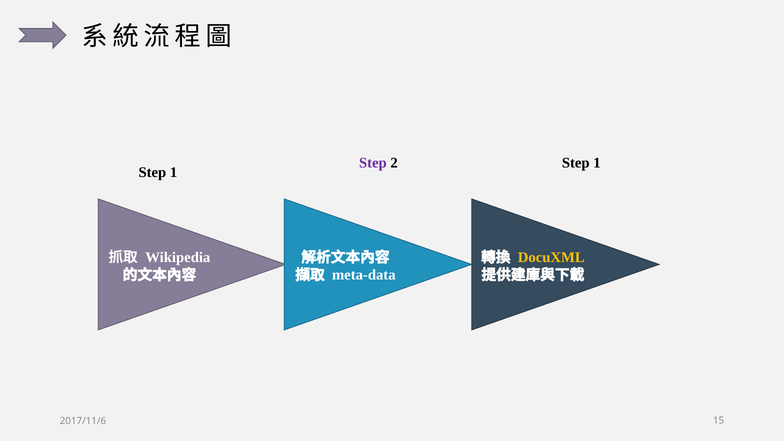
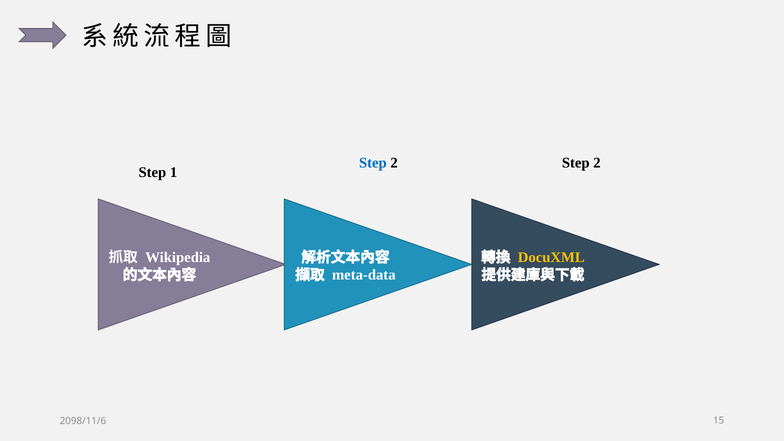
Step at (373, 163) colour: purple -> blue
2 Step 1: 1 -> 2
2017/11/6: 2017/11/6 -> 2098/11/6
